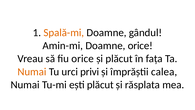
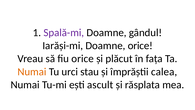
Spală-mi colour: orange -> purple
Amin-mi: Amin-mi -> Iarăși-mi
privi: privi -> stau
ești plăcut: plăcut -> ascult
